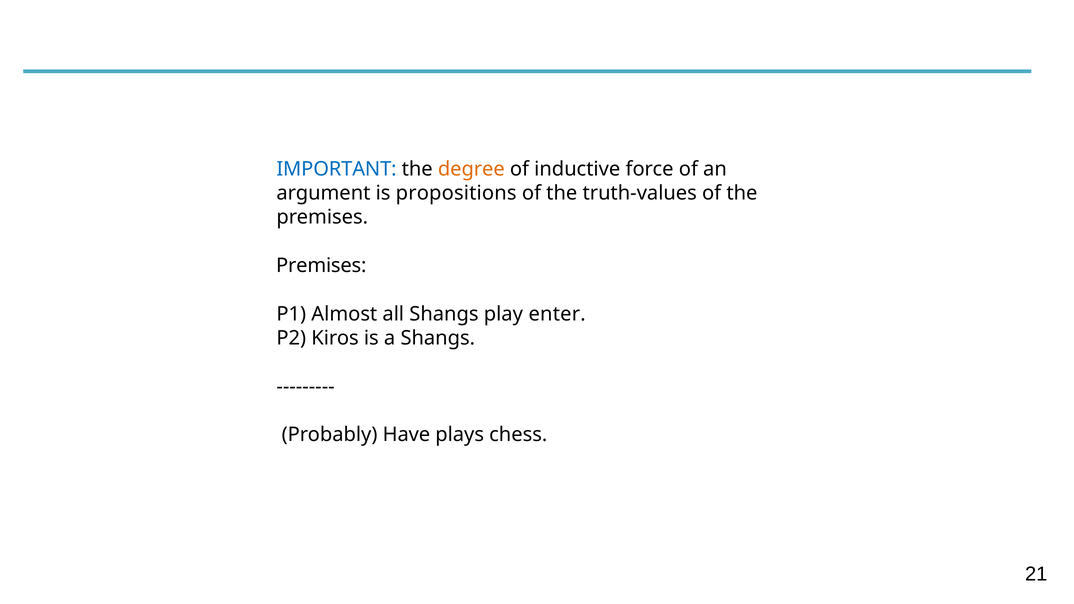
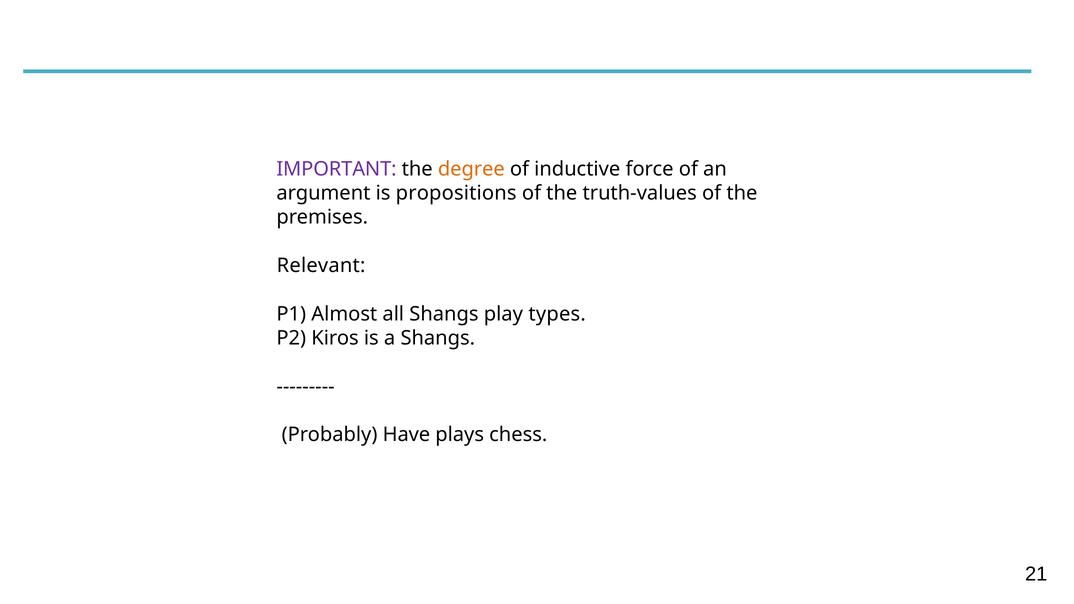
IMPORTANT colour: blue -> purple
Premises at (321, 266): Premises -> Relevant
enter: enter -> types
